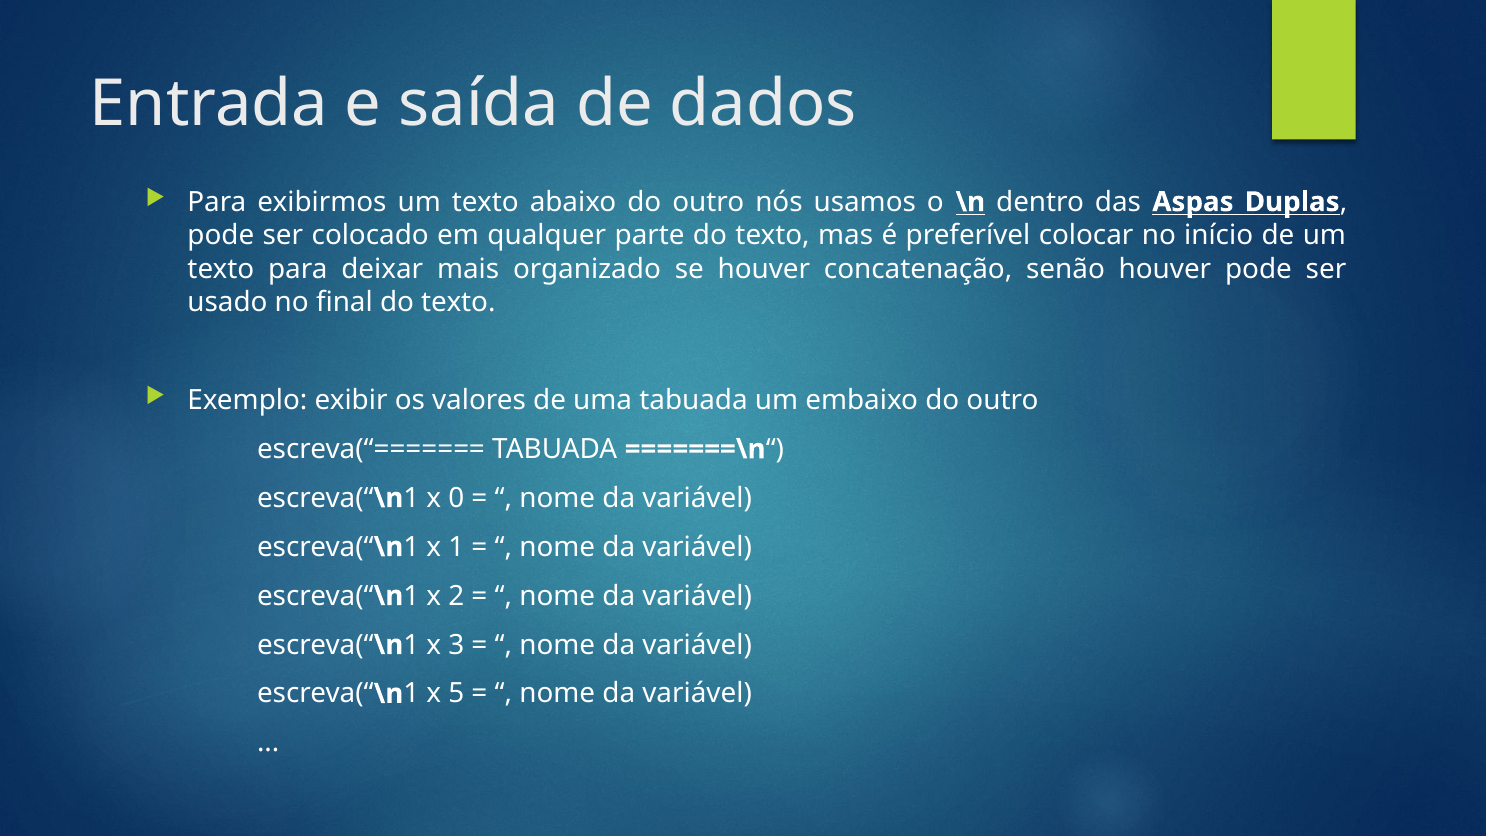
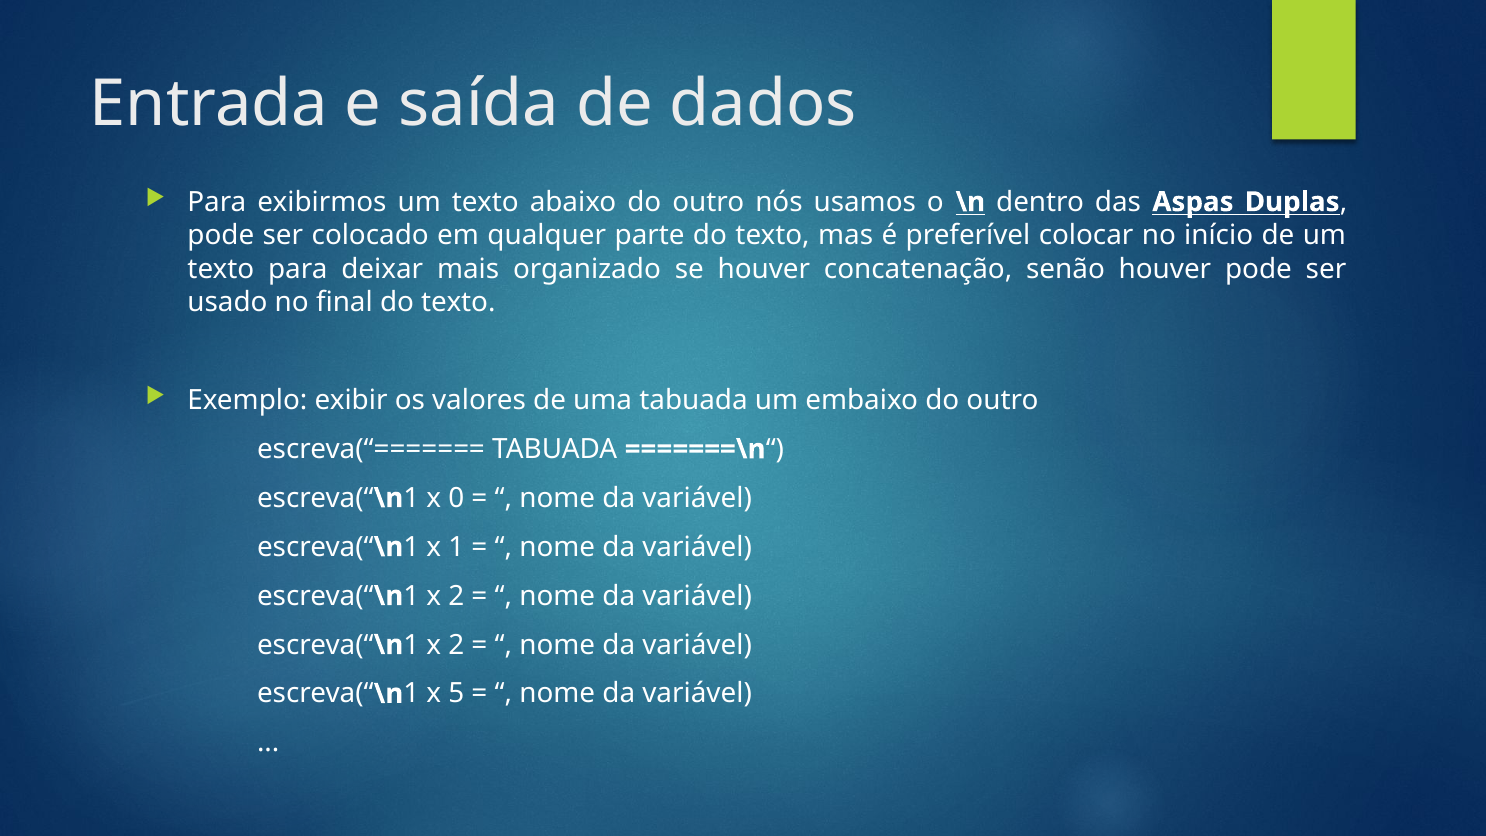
3 at (456, 645): 3 -> 2
